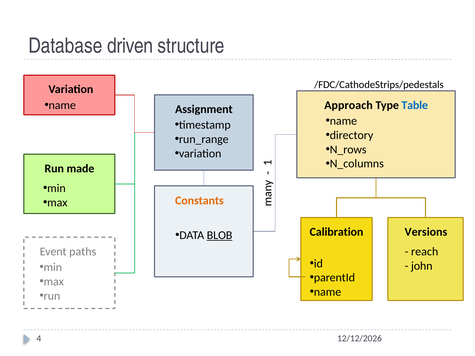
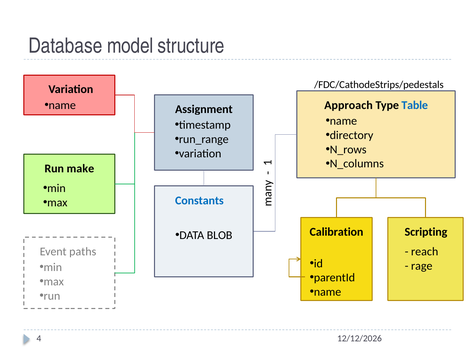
driven: driven -> model
made: made -> make
Constants colour: orange -> blue
Versions: Versions -> Scripting
BLOB underline: present -> none
john: john -> rage
